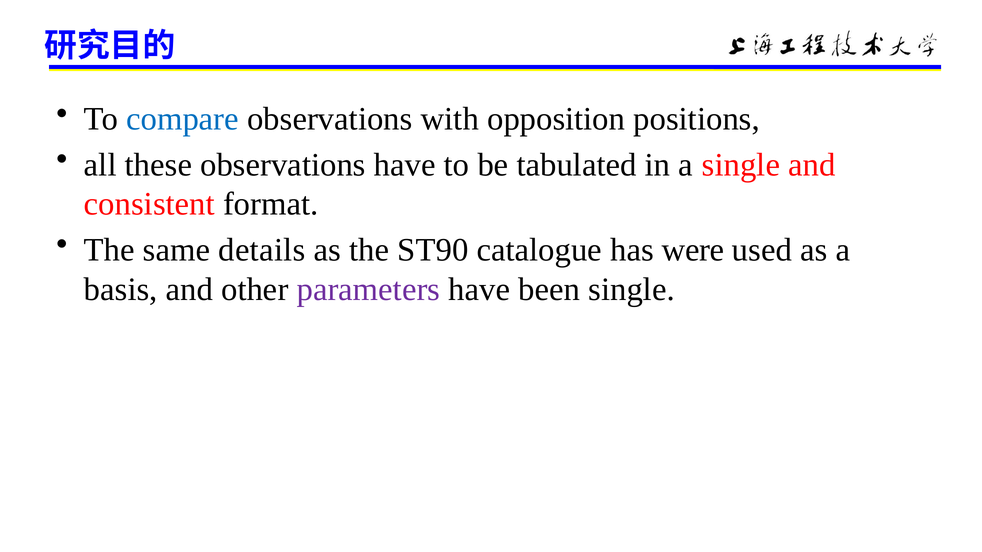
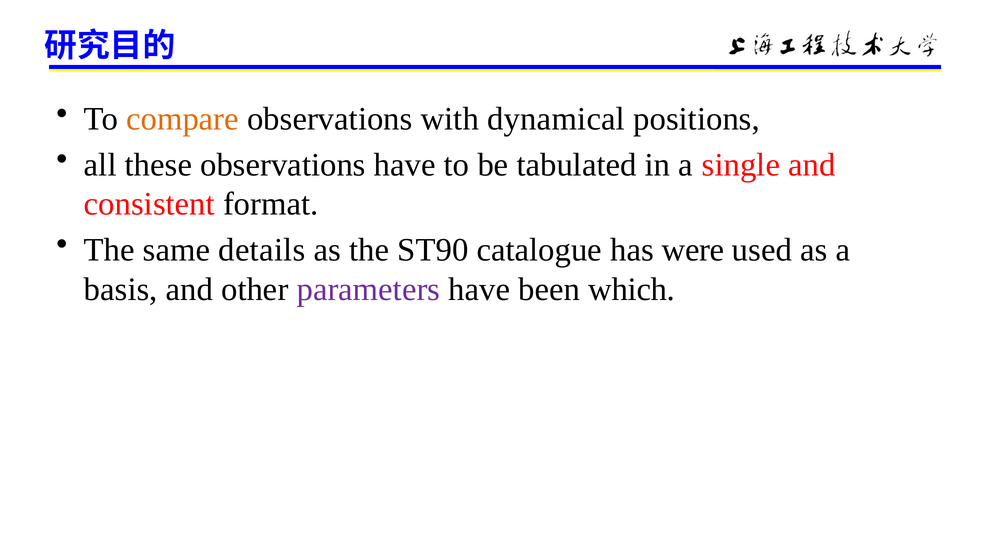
compare colour: blue -> orange
opposition: opposition -> dynamical
been single: single -> which
